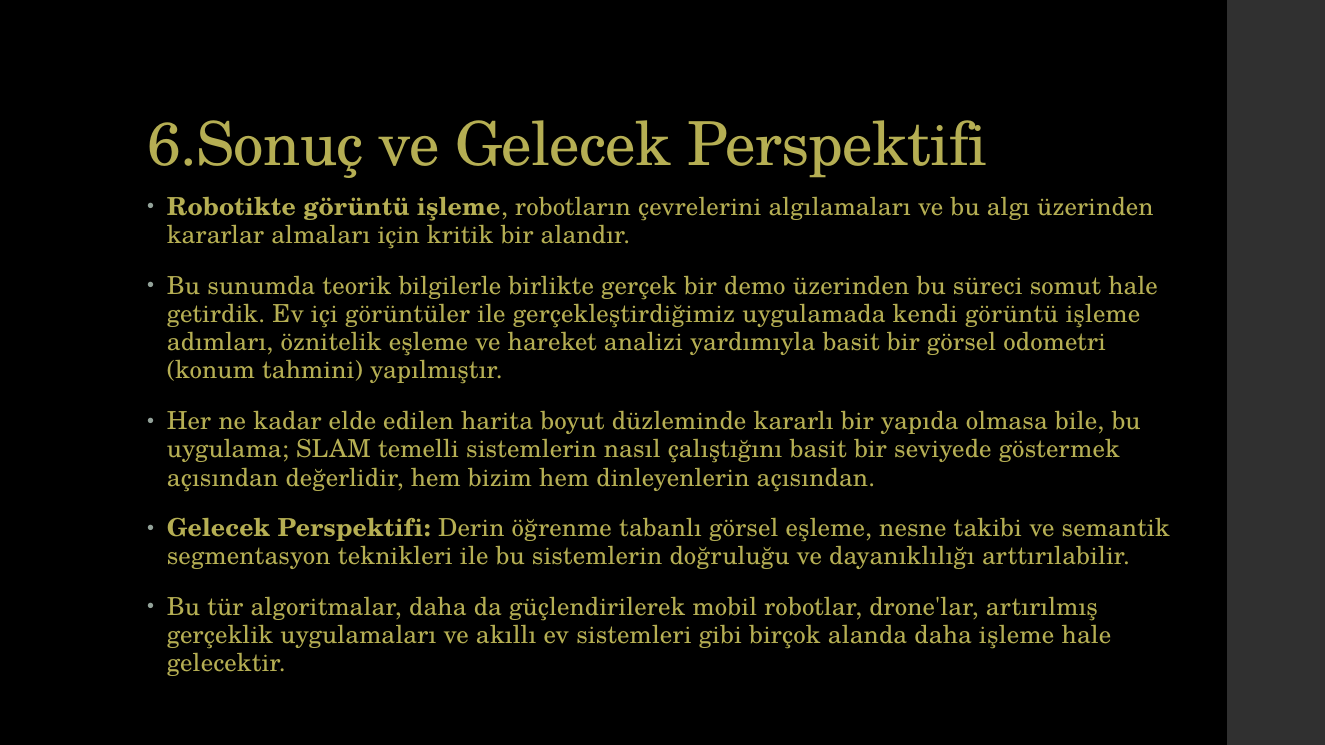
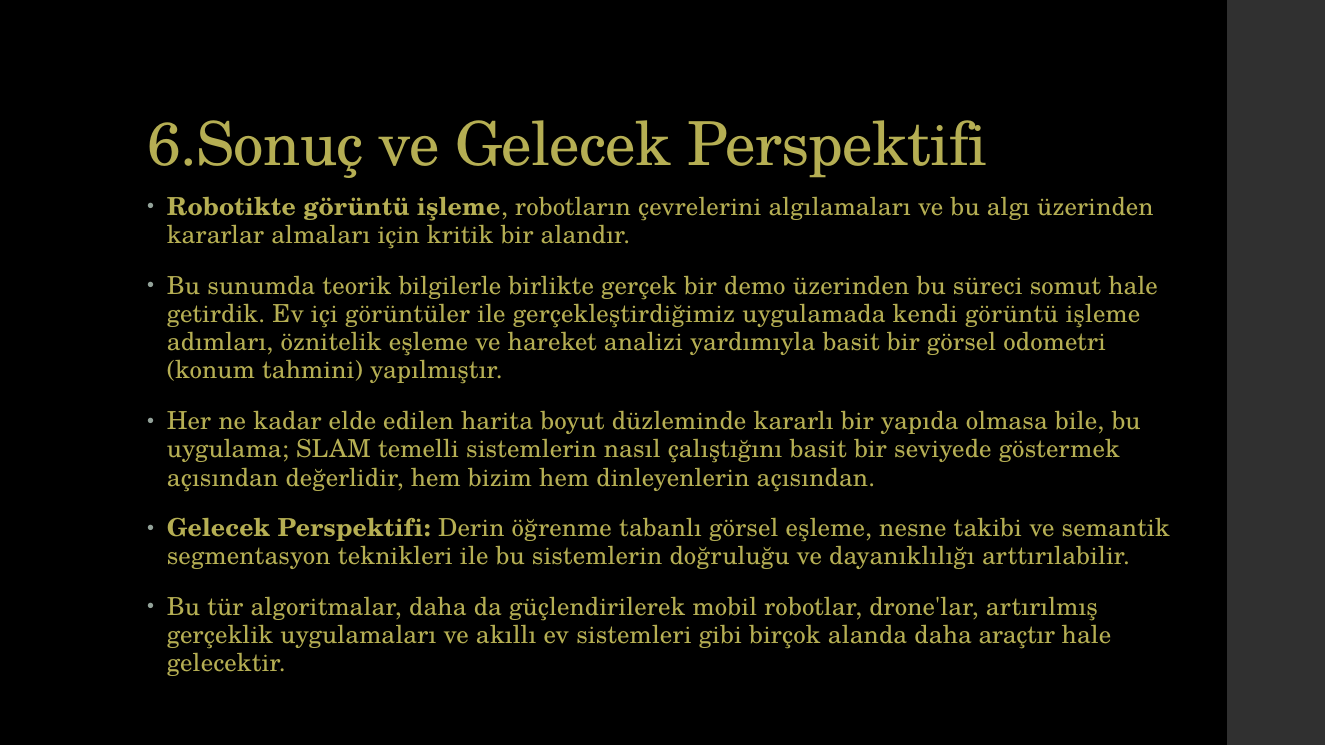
daha işleme: işleme -> araçtır
